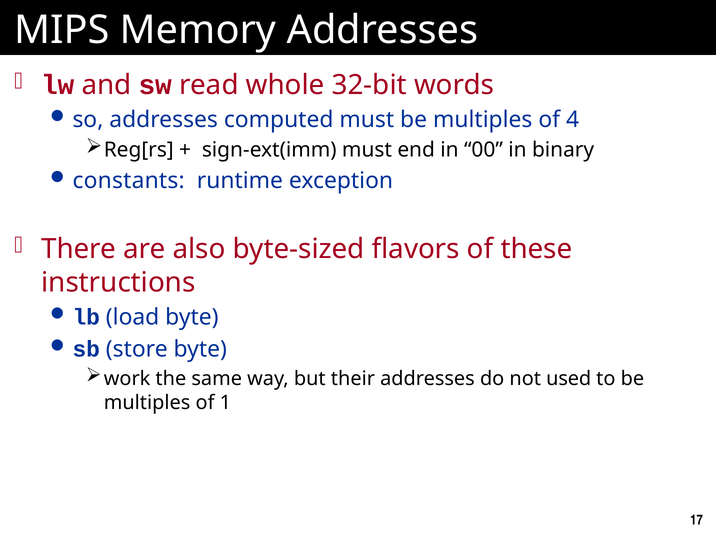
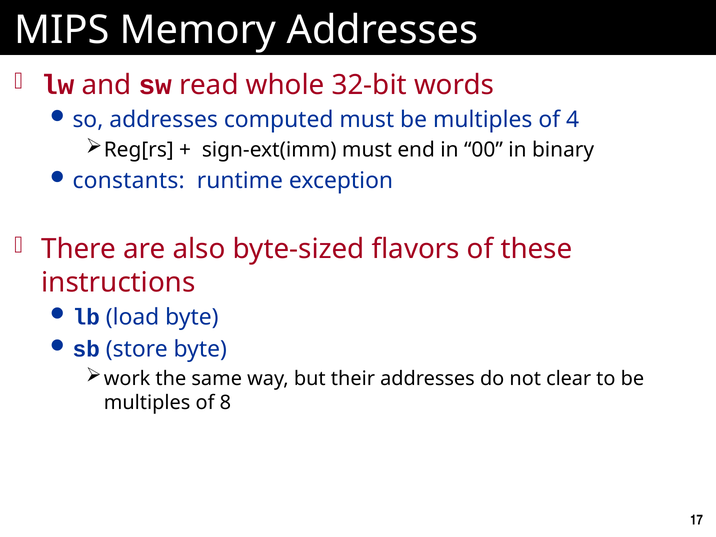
used: used -> clear
1: 1 -> 8
